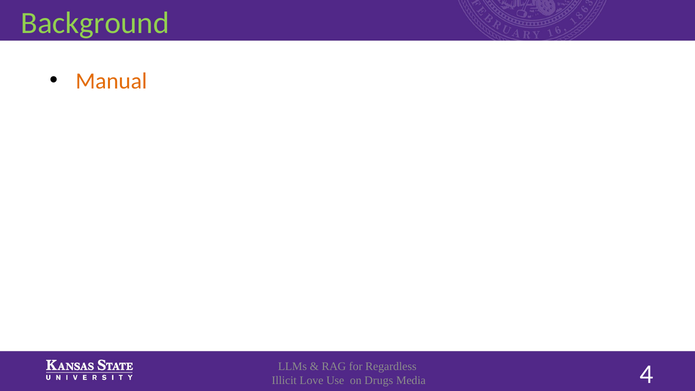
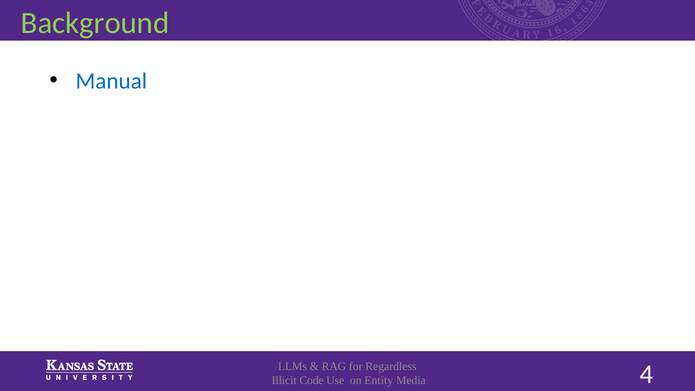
Manual colour: orange -> blue
Love: Love -> Code
Drugs: Drugs -> Entity
